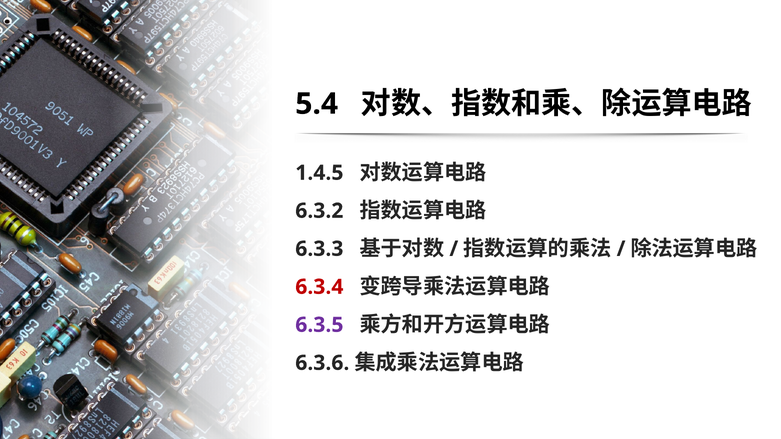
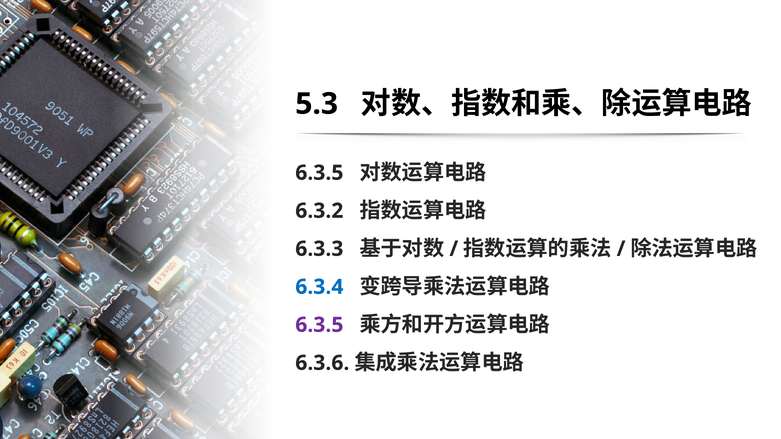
5.4: 5.4 -> 5.3
1.4.5 at (319, 173): 1.4.5 -> 6.3.5
6.3.4 colour: red -> blue
